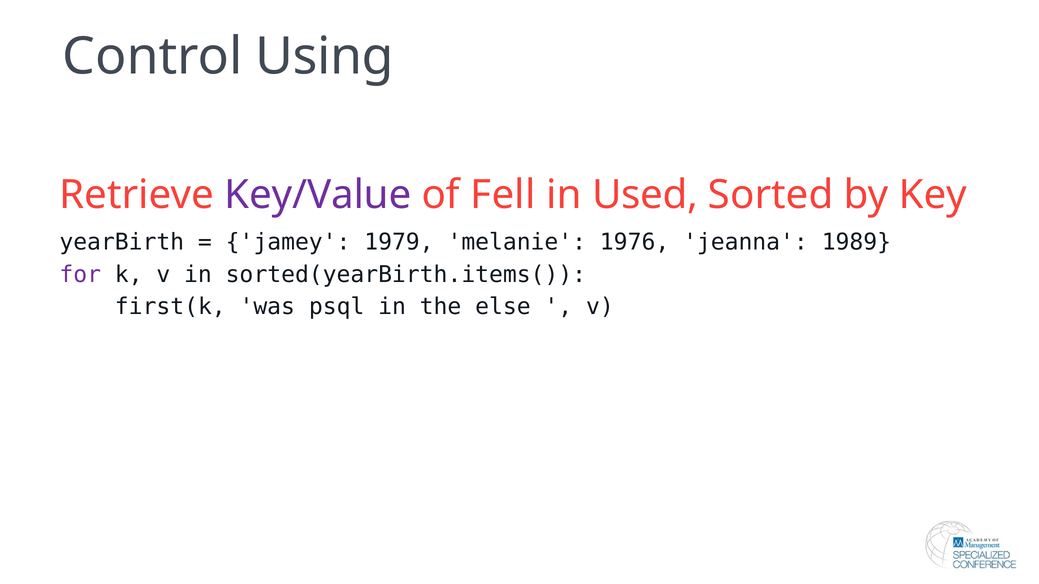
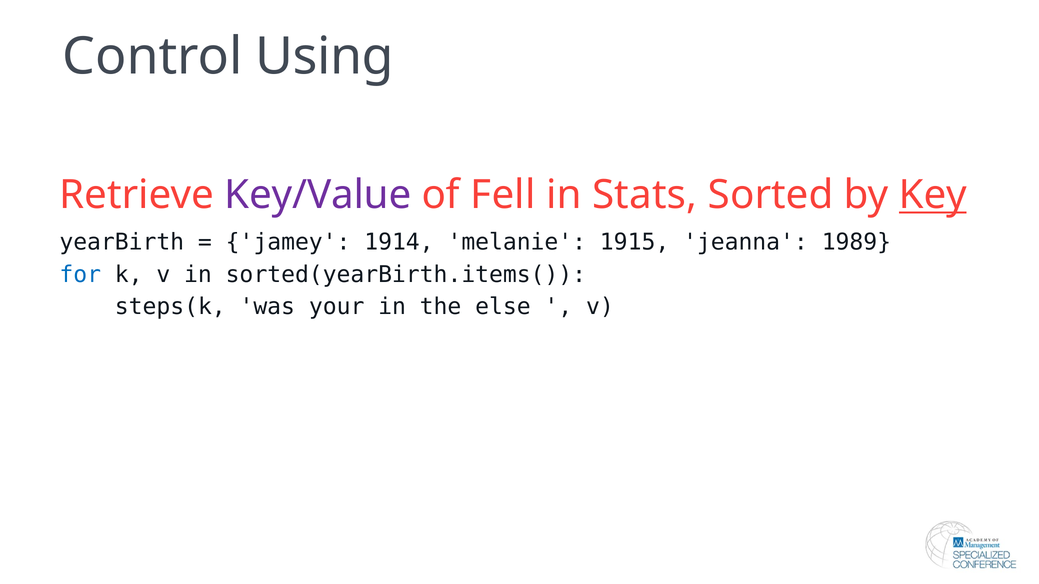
Used: Used -> Stats
Key underline: none -> present
1979: 1979 -> 1914
1976: 1976 -> 1915
for colour: purple -> blue
first(k: first(k -> steps(k
psql: psql -> your
